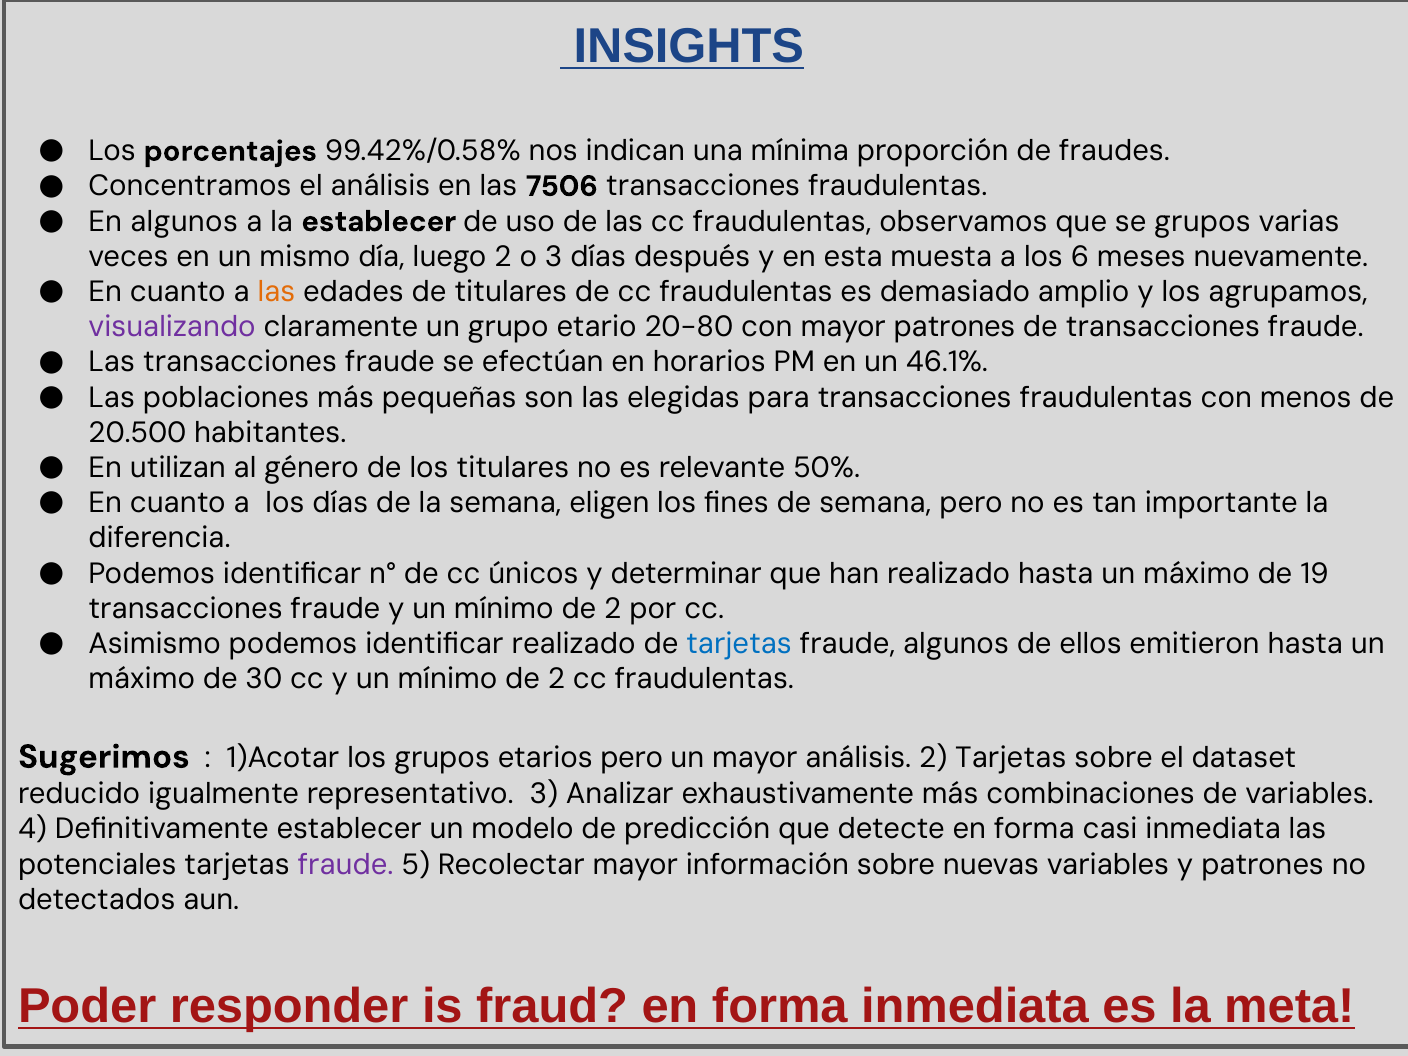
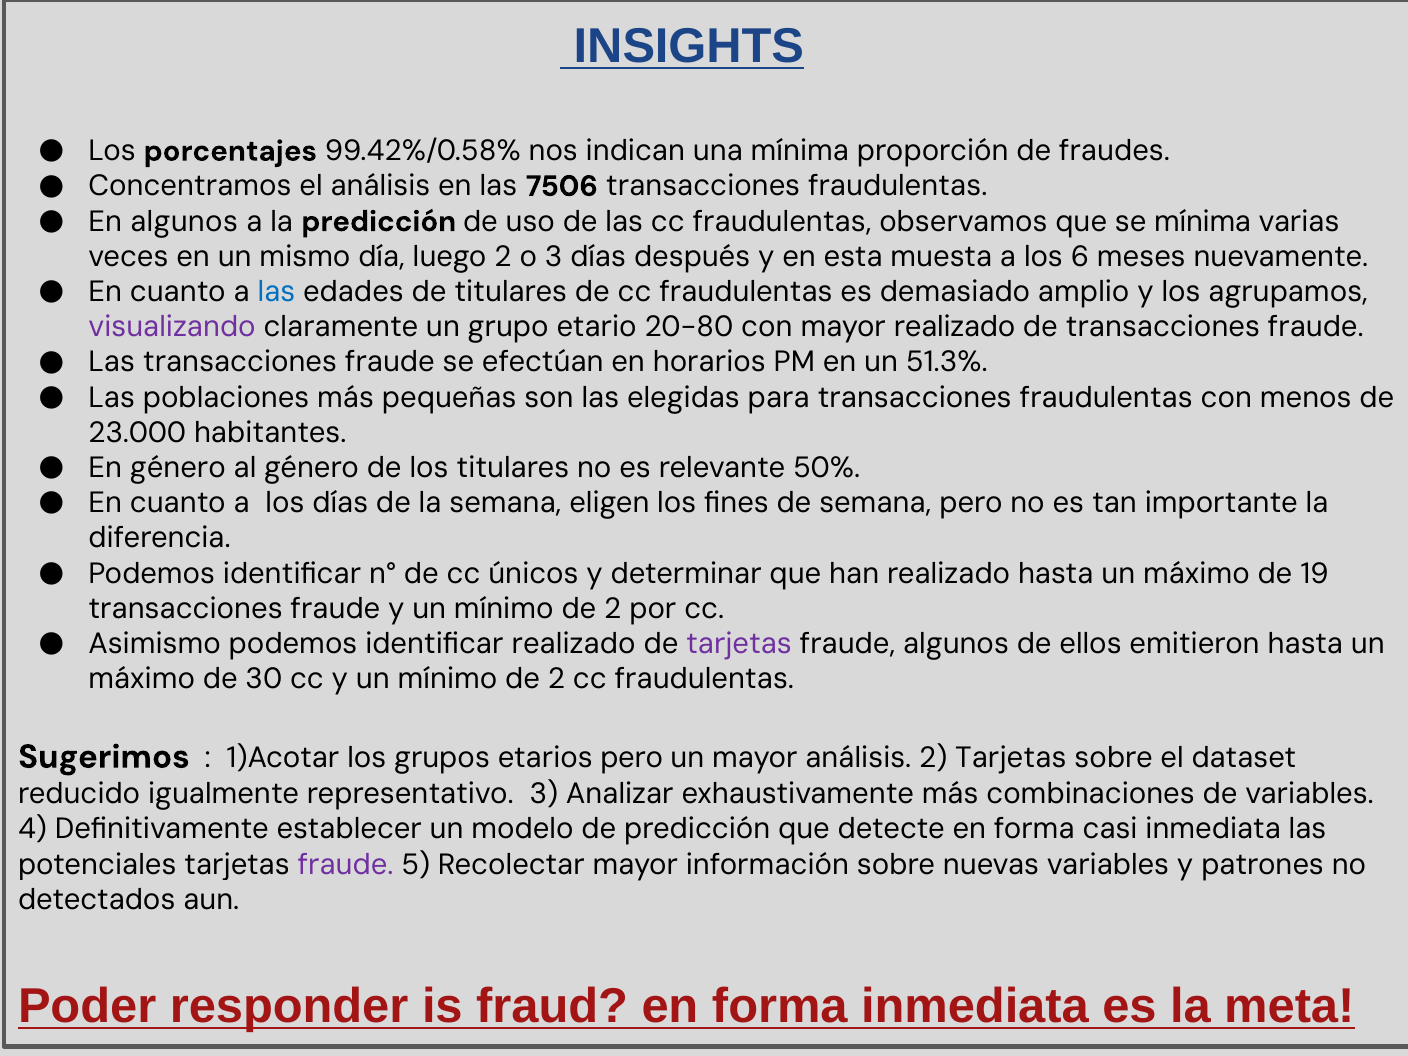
la establecer: establecer -> predicción
se grupos: grupos -> mínima
las at (276, 292) colour: orange -> blue
mayor patrones: patrones -> realizado
46.1%: 46.1% -> 51.3%
20.500: 20.500 -> 23.000
En utilizan: utilizan -> género
tarjetas at (739, 644) colour: blue -> purple
